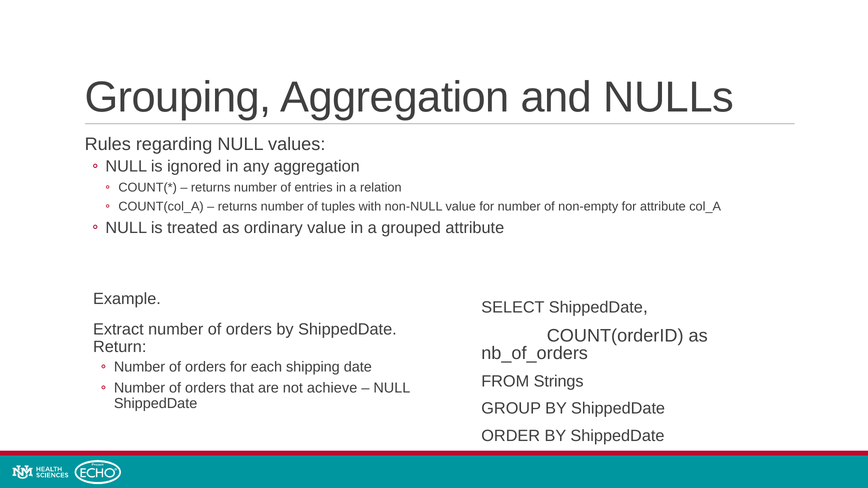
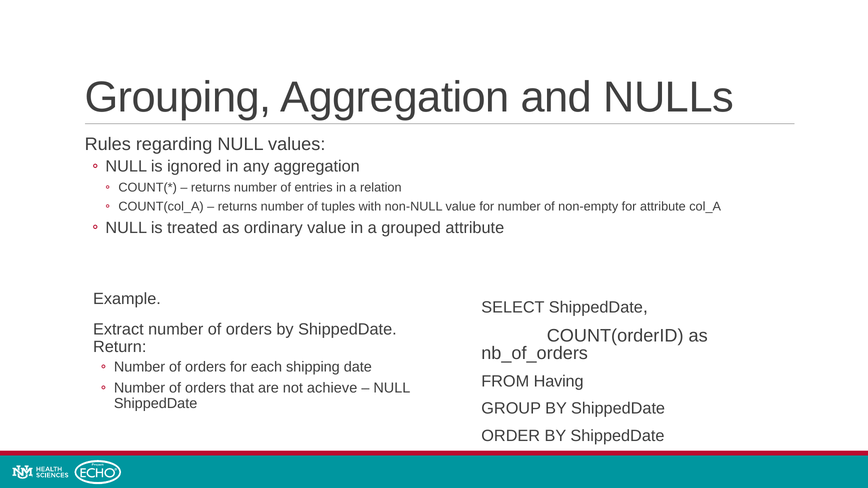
Strings: Strings -> Having
